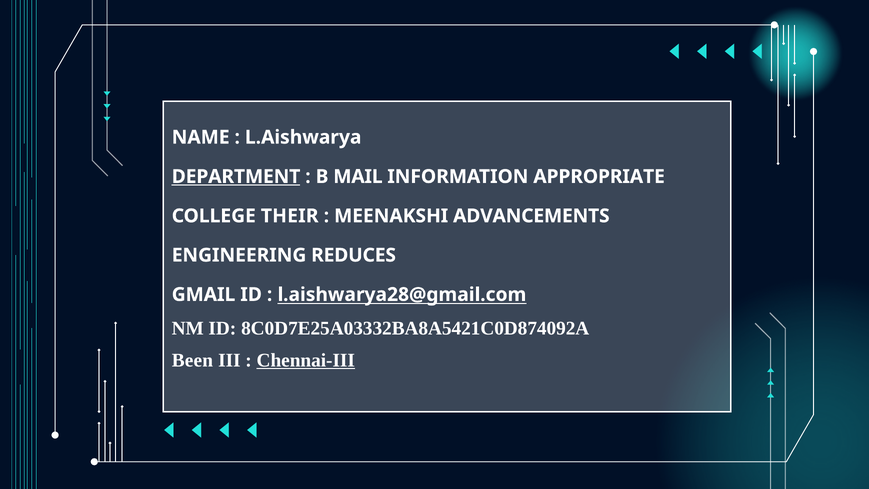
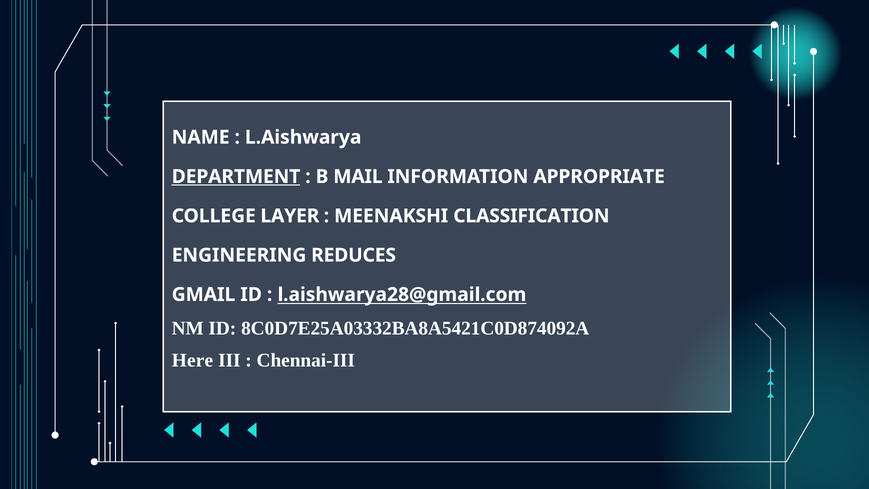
THEIR: THEIR -> LAYER
ADVANCEMENTS: ADVANCEMENTS -> CLASSIFICATION
Been: Been -> Here
Chennai-III underline: present -> none
